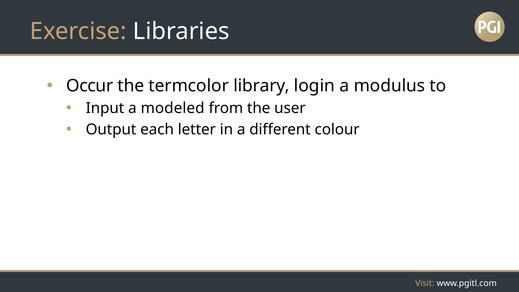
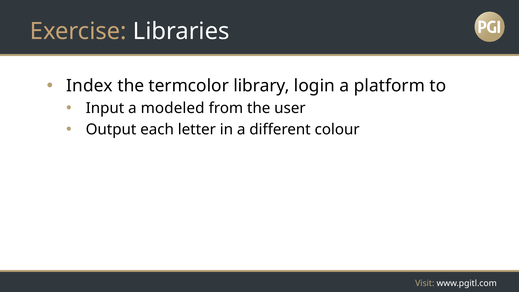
Occur: Occur -> Index
modulus: modulus -> platform
